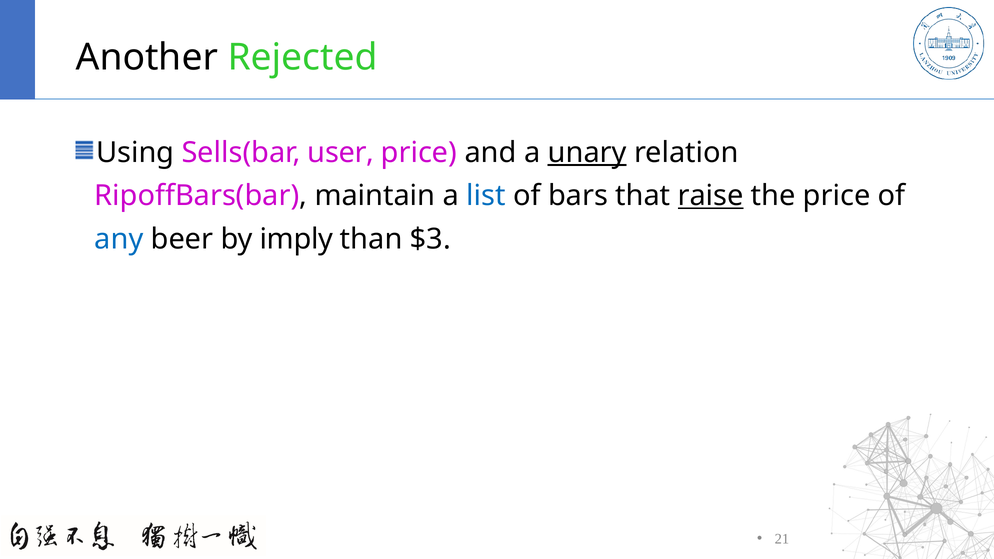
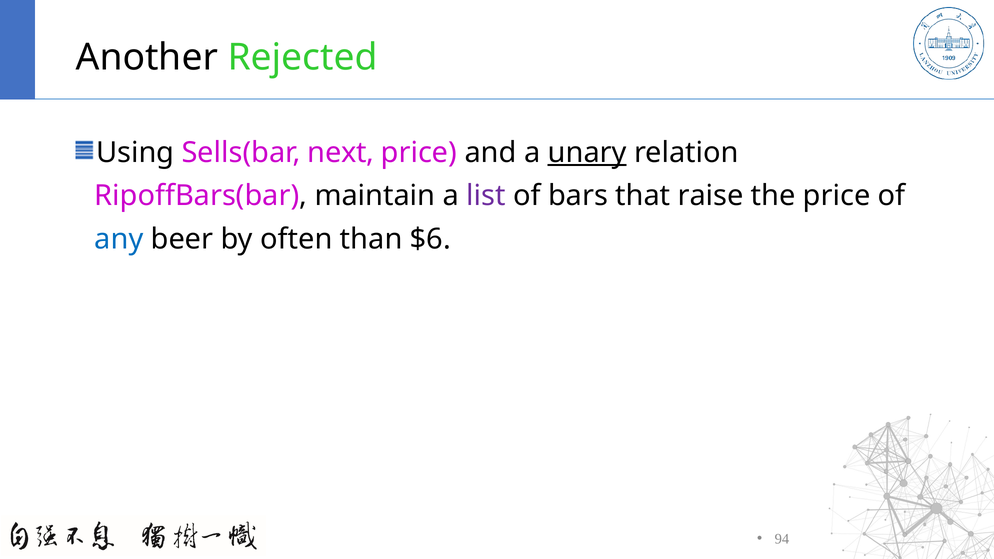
user: user -> next
list colour: blue -> purple
raise underline: present -> none
imply: imply -> often
$3: $3 -> $6
21: 21 -> 94
